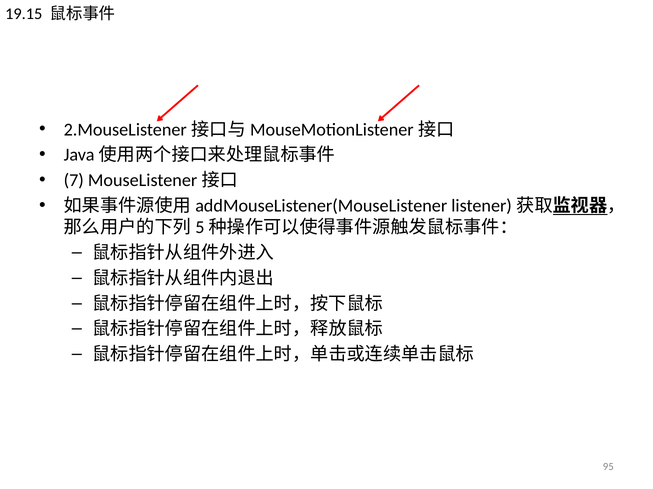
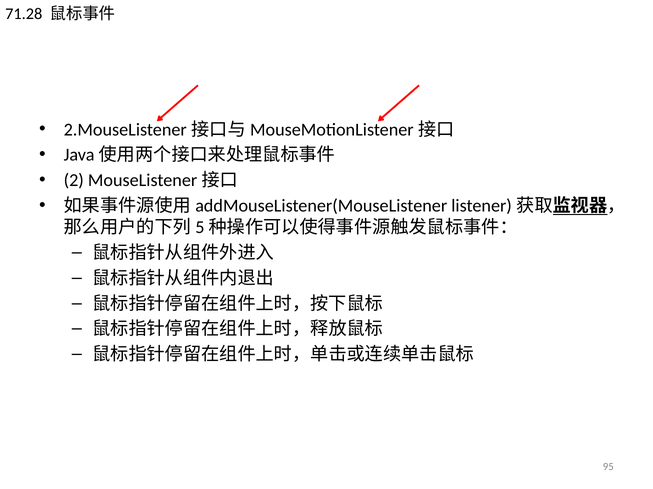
19.15: 19.15 -> 71.28
7: 7 -> 2
